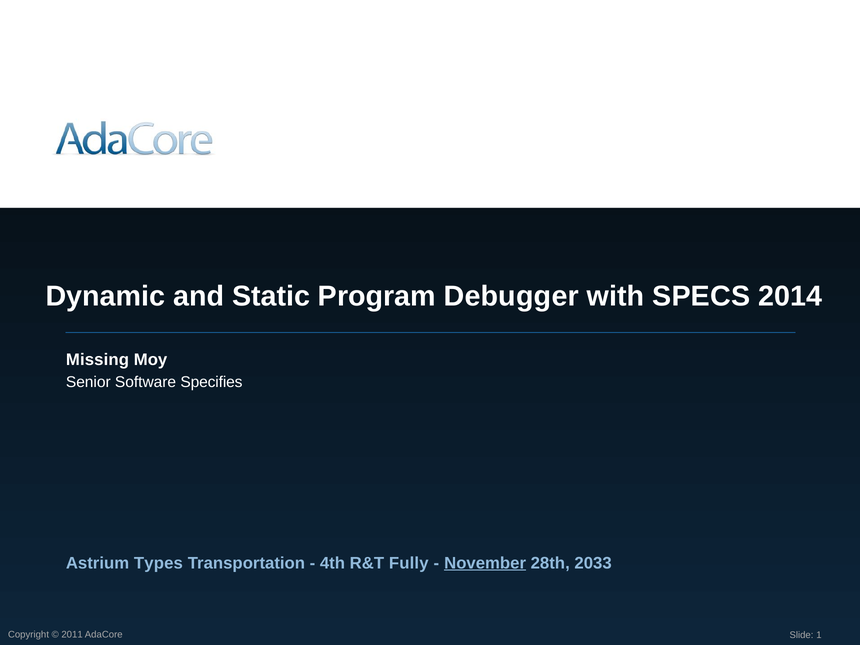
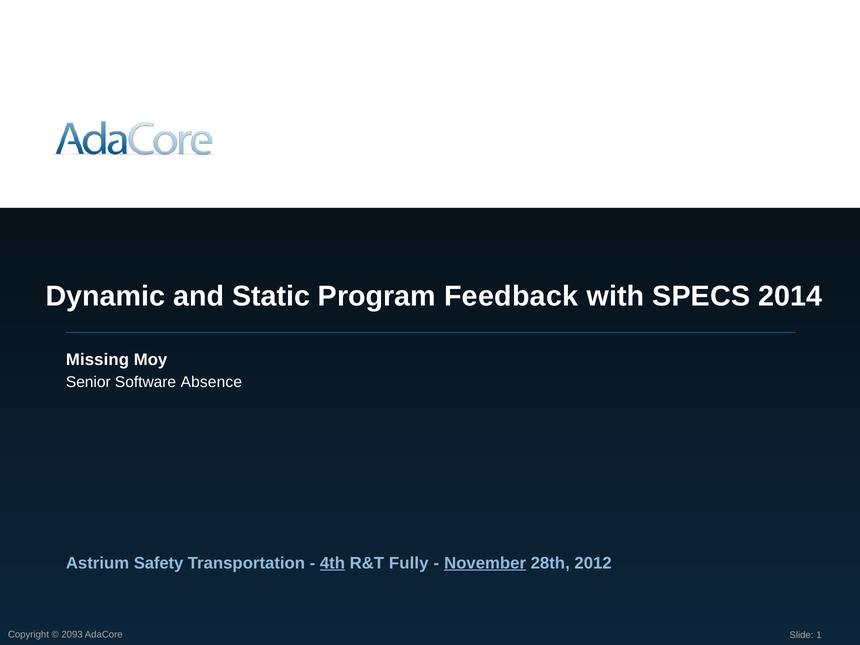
Debugger: Debugger -> Feedback
Specifies: Specifies -> Absence
Types: Types -> Safety
4th underline: none -> present
2033: 2033 -> 2012
2011: 2011 -> 2093
